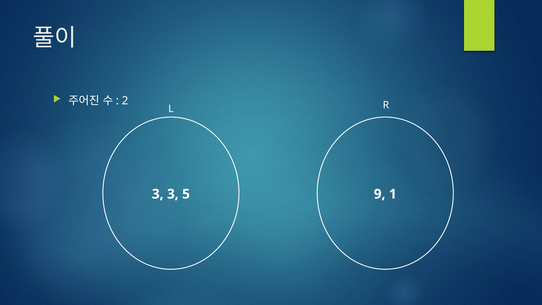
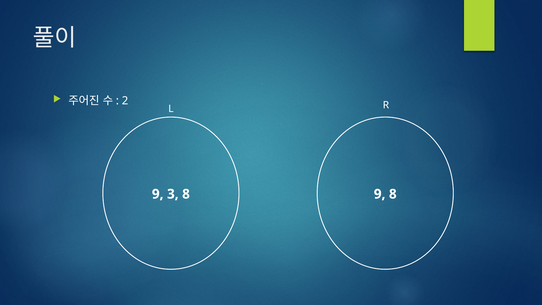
3 at (158, 194): 3 -> 9
3 5: 5 -> 8
9 1: 1 -> 8
